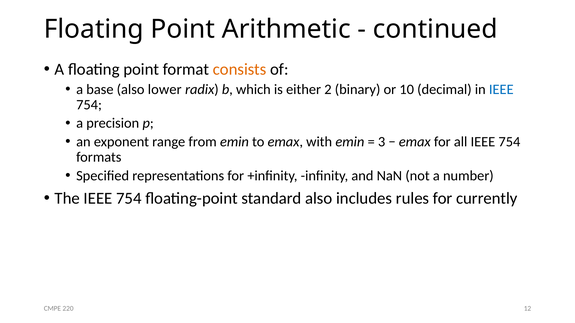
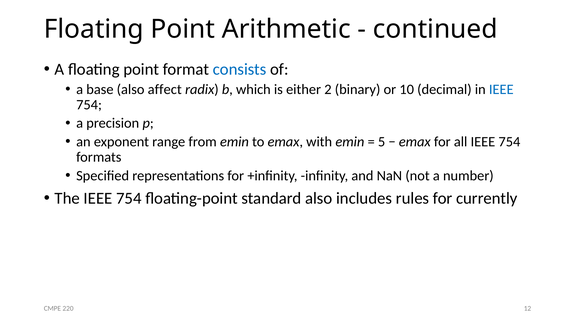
consists colour: orange -> blue
lower: lower -> affect
3: 3 -> 5
